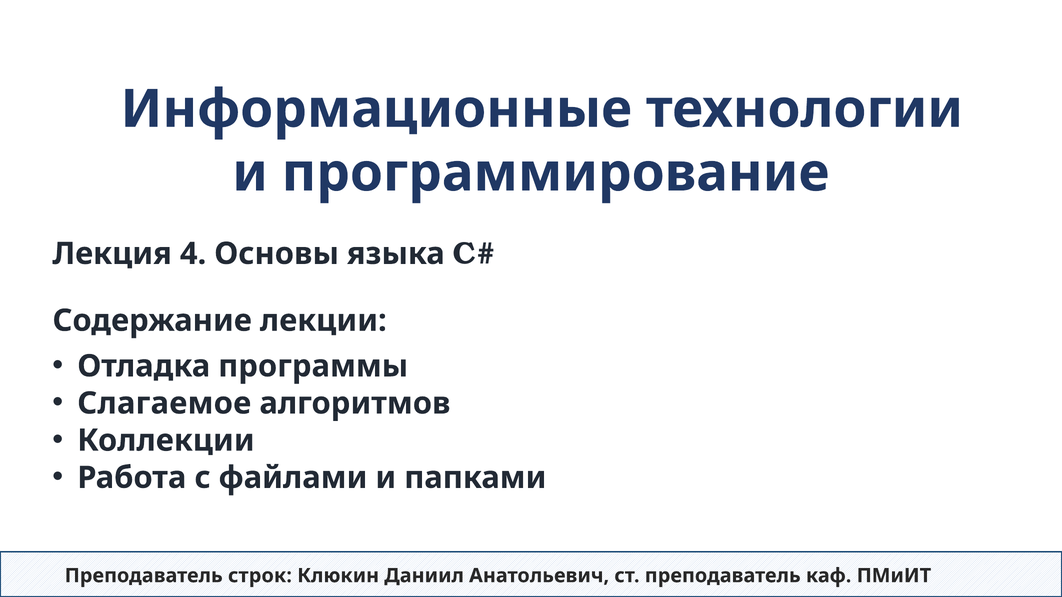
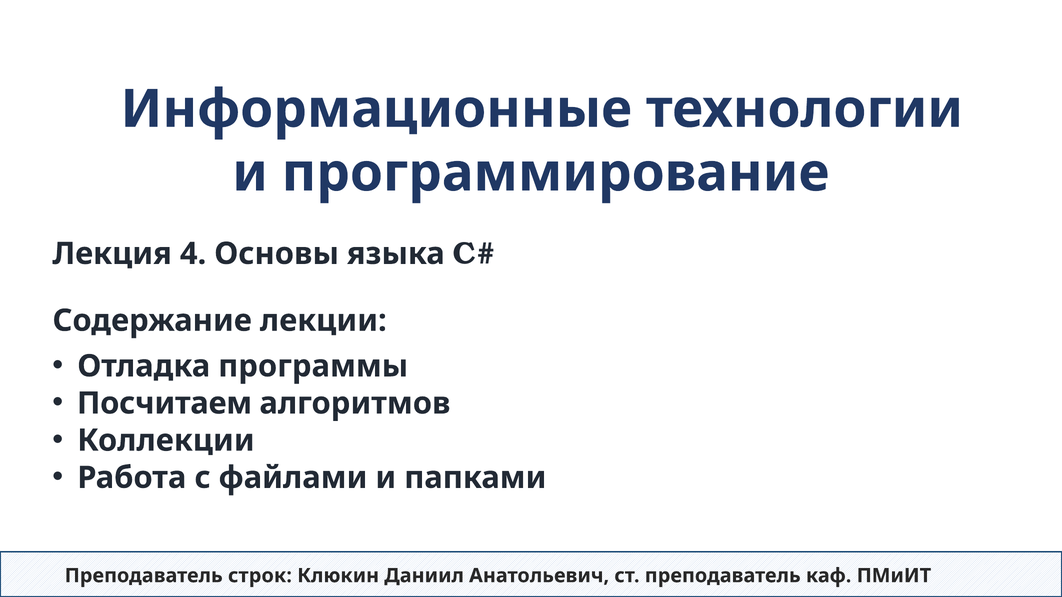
Слагаемое: Слагаемое -> Посчитаем
